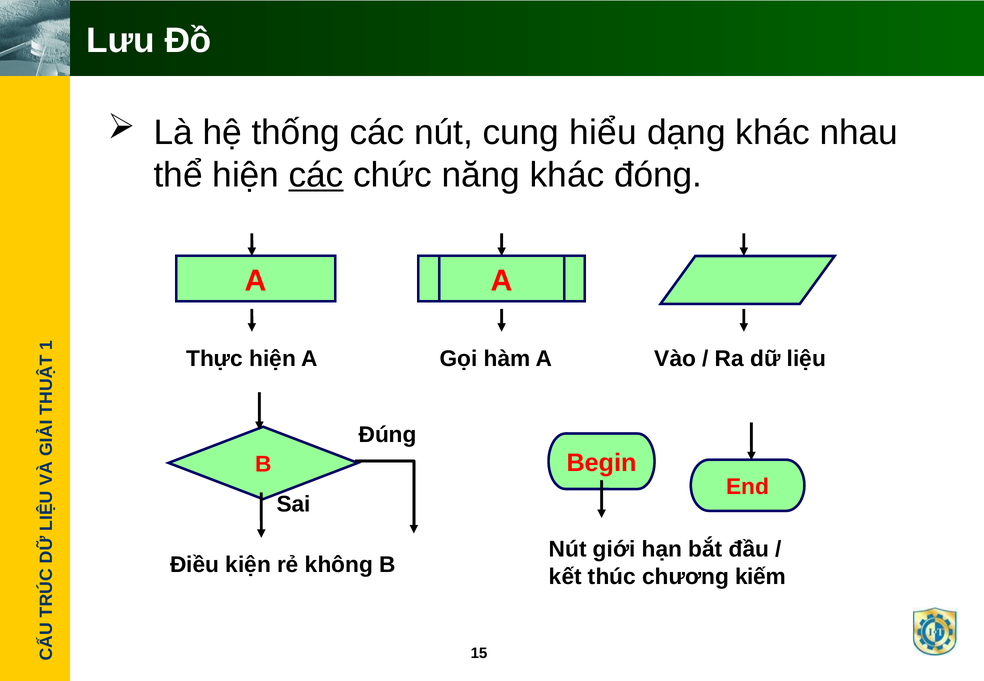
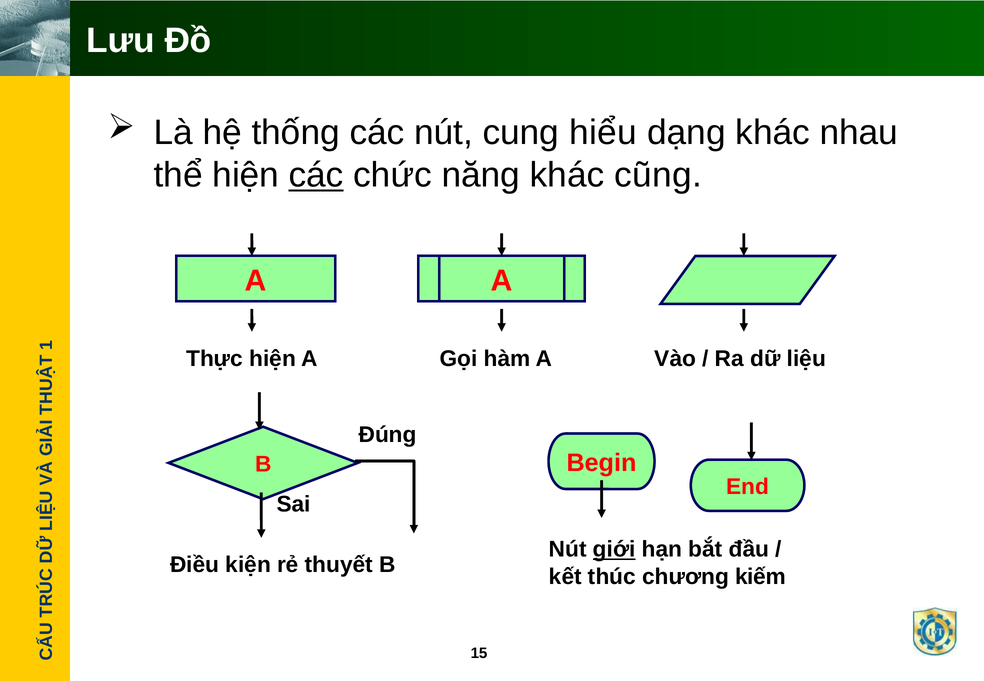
đóng: đóng -> cũng
giới underline: none -> present
không: không -> thuyết
